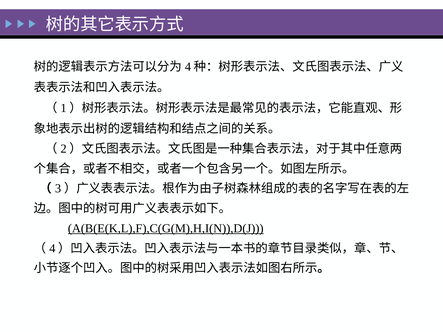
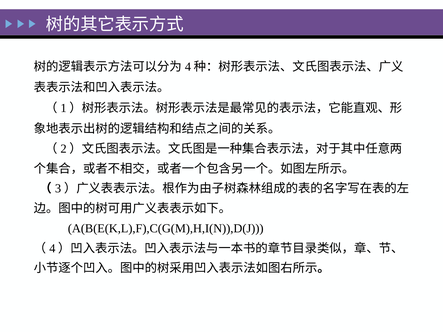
A(B(E(K,L),F),C(G(M),H,I(N)),D(J underline: present -> none
